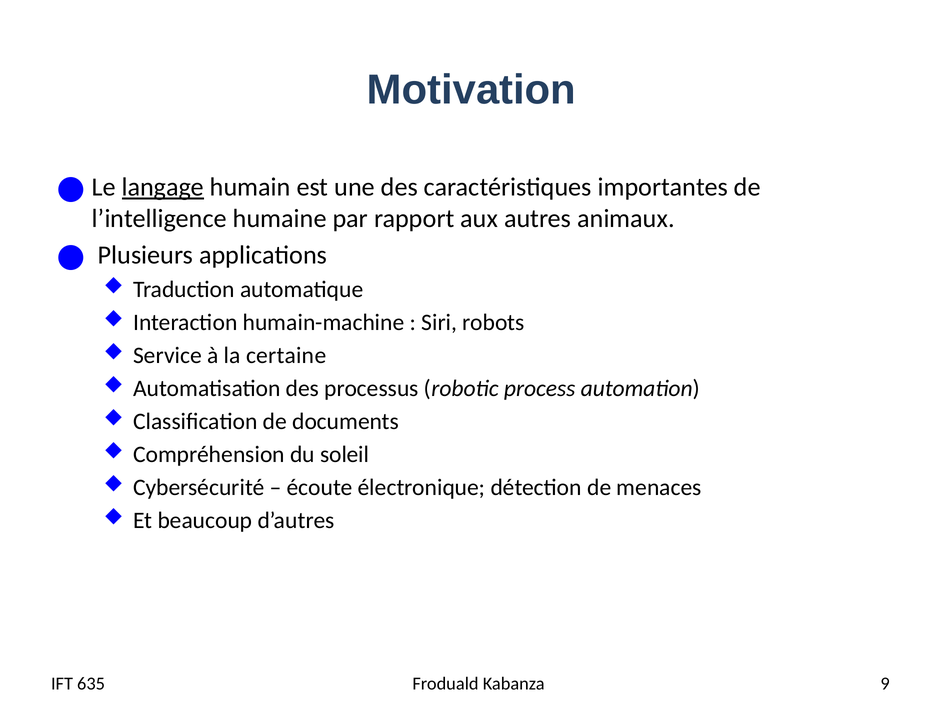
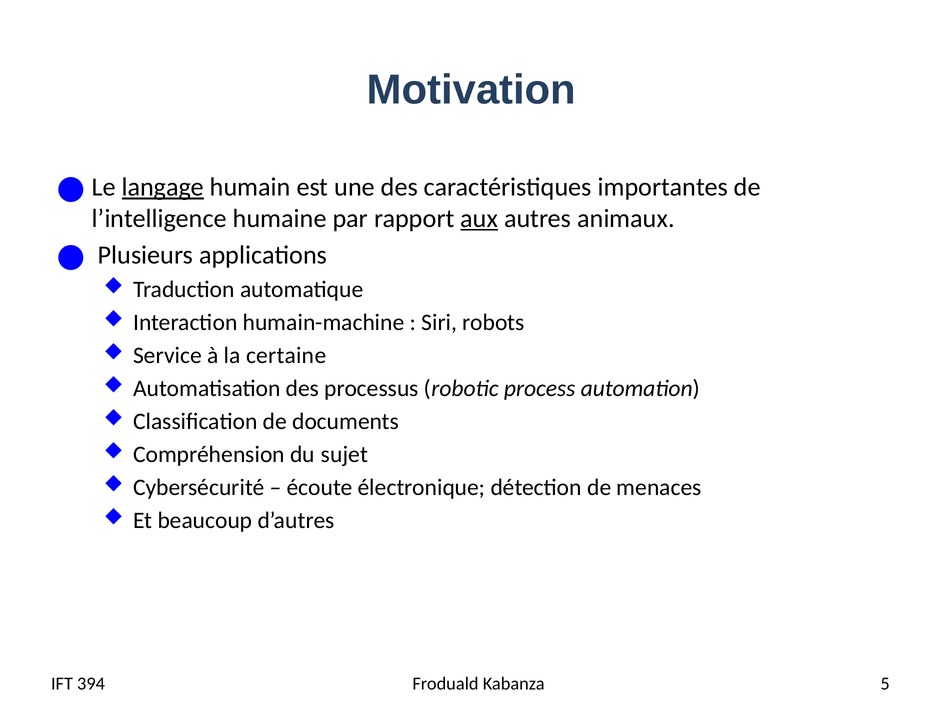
aux underline: none -> present
soleil: soleil -> sujet
635: 635 -> 394
9: 9 -> 5
